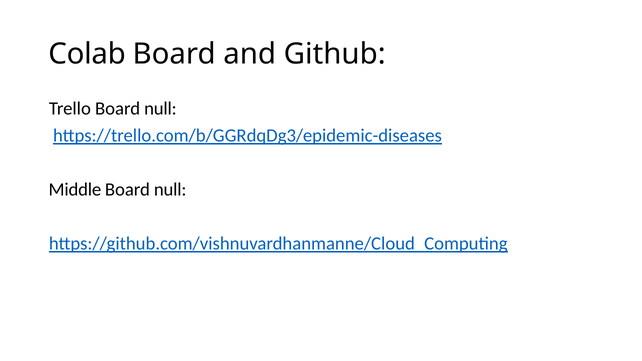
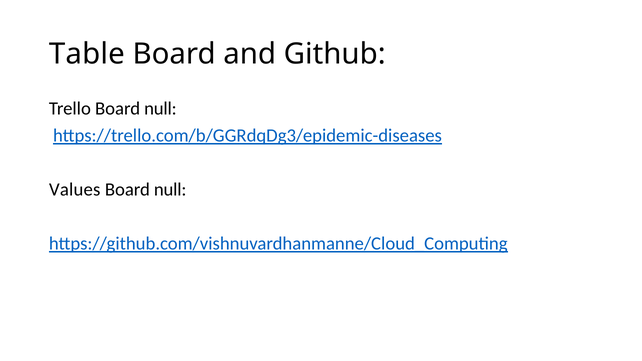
Colab: Colab -> Table
Middle: Middle -> Values
